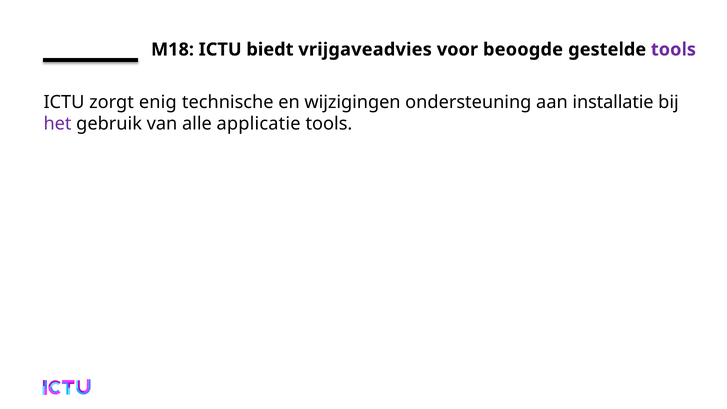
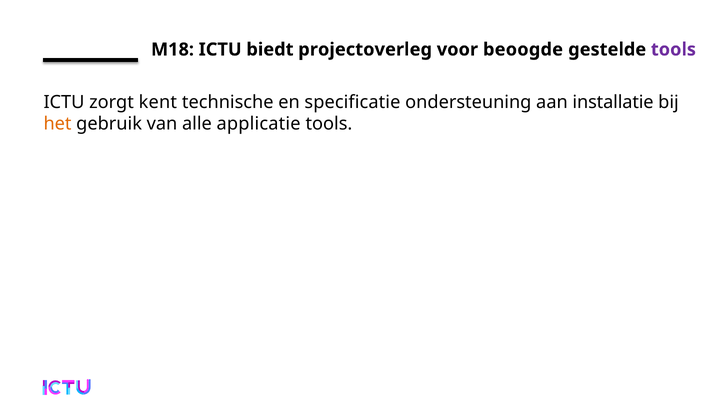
vrijgaveadvies: vrijgaveadvies -> projectoverleg
enig: enig -> kent
wijzigingen: wijzigingen -> specificatie
het colour: purple -> orange
